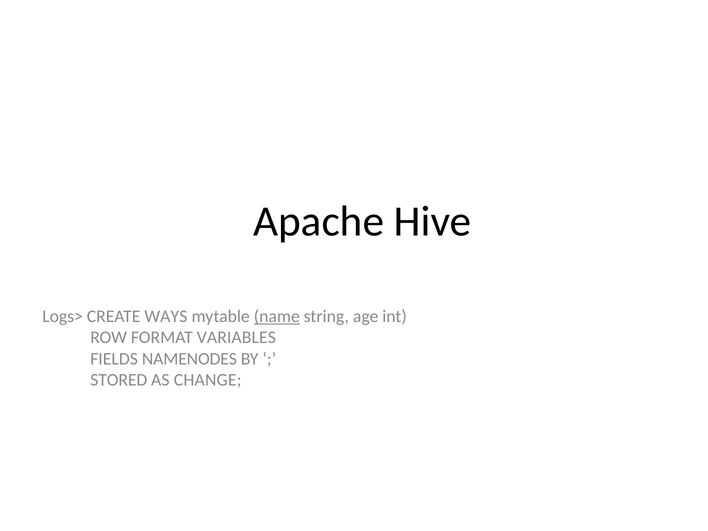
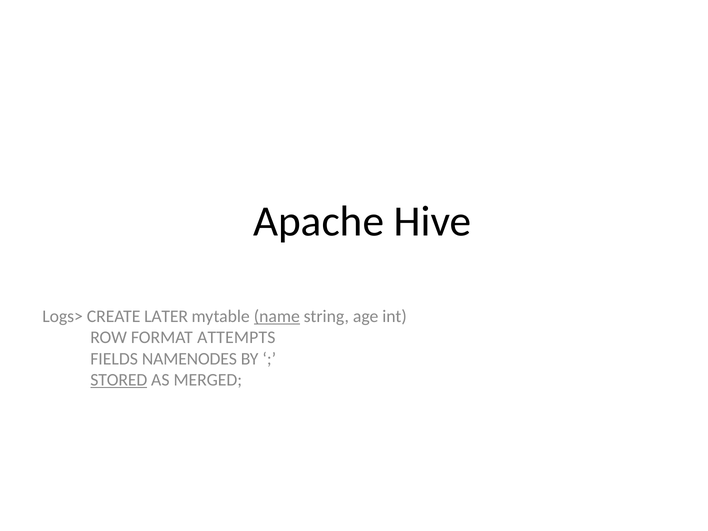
WAYS: WAYS -> LATER
VARIABLES: VARIABLES -> ATTEMPTS
STORED underline: none -> present
CHANGE: CHANGE -> MERGED
